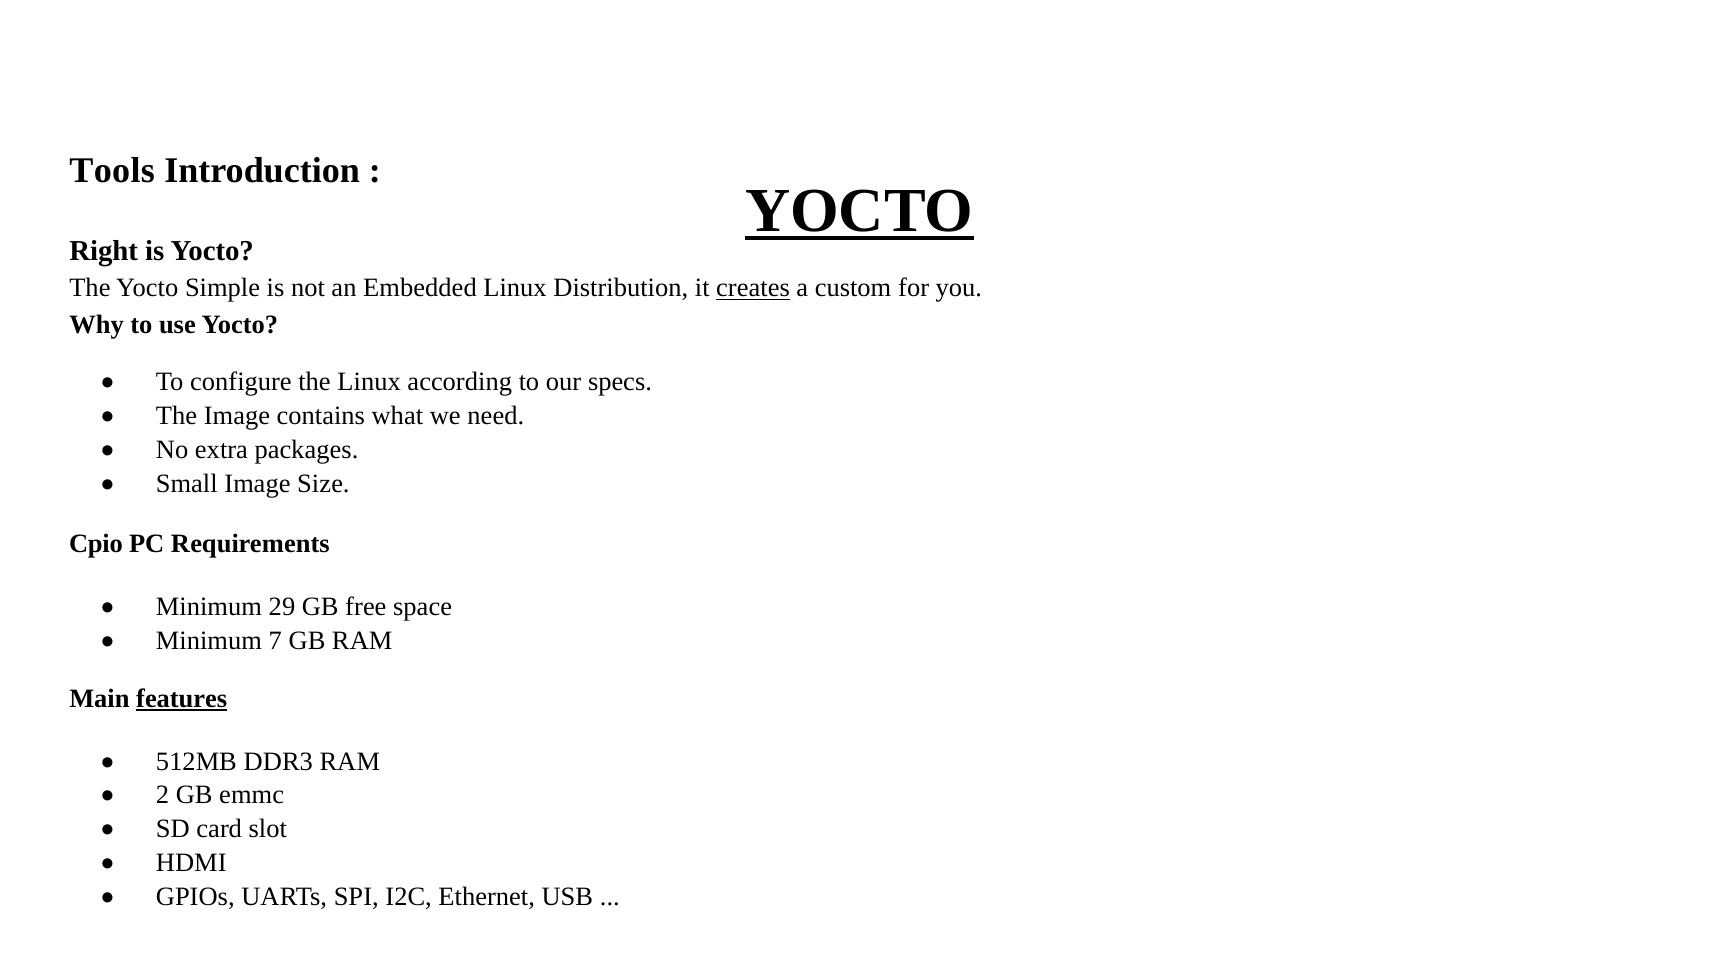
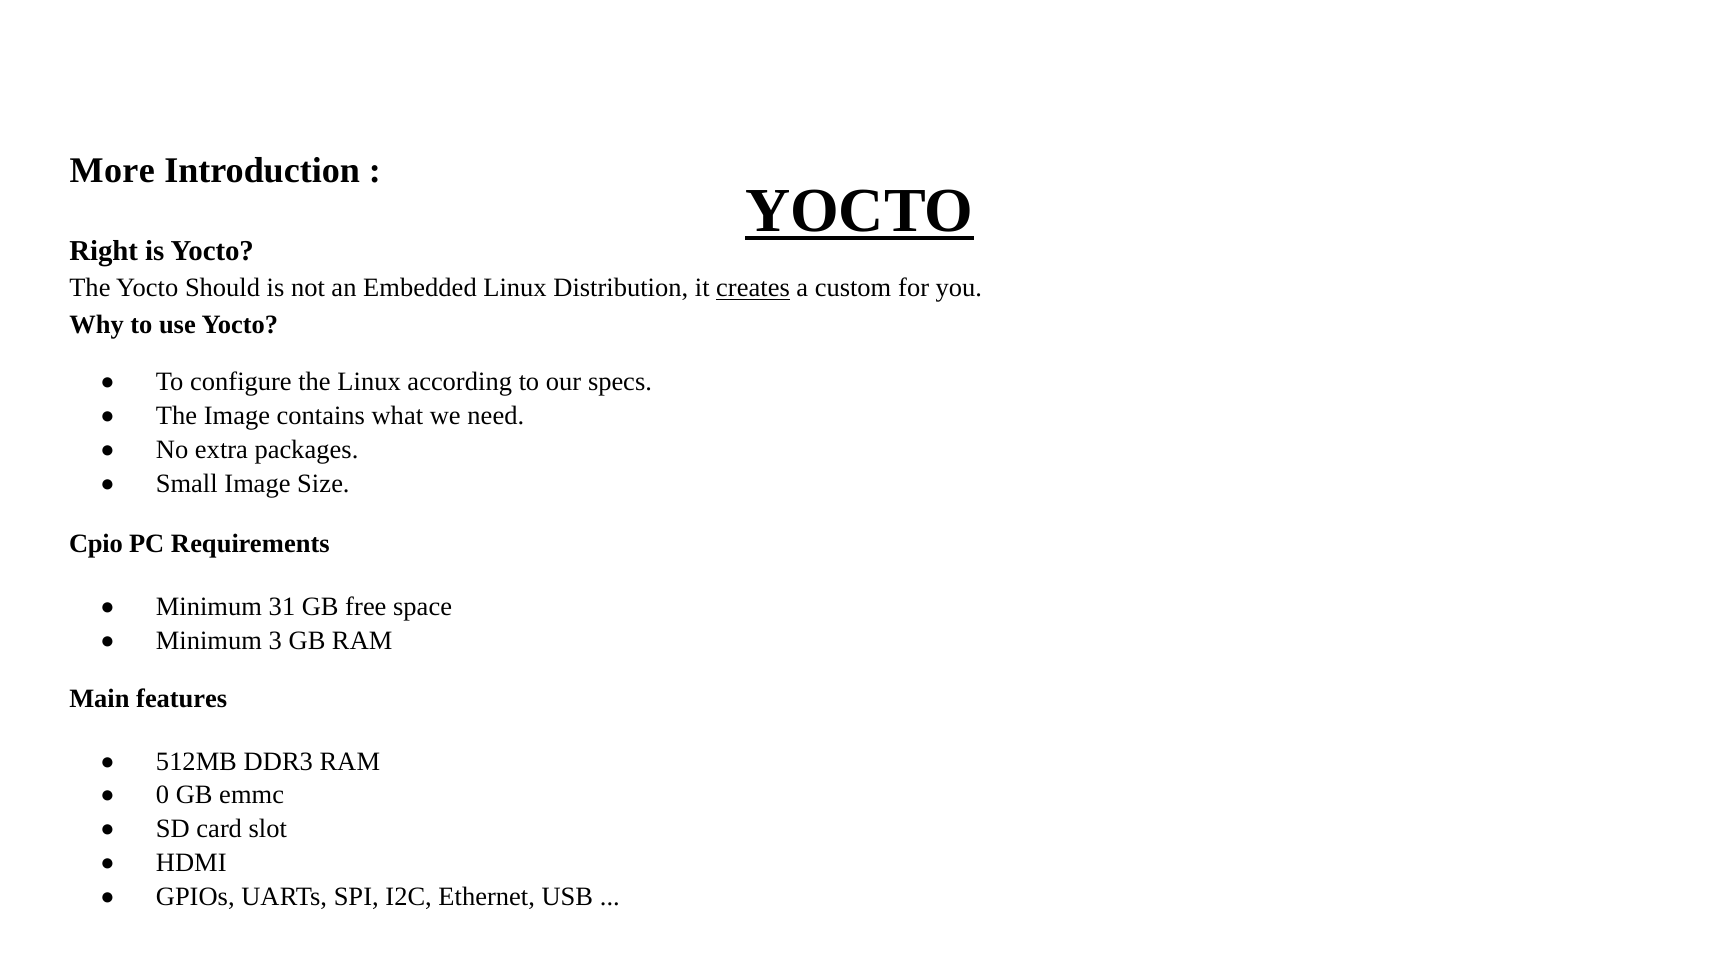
Tools: Tools -> More
Simple: Simple -> Should
29: 29 -> 31
7: 7 -> 3
features underline: present -> none
2: 2 -> 0
